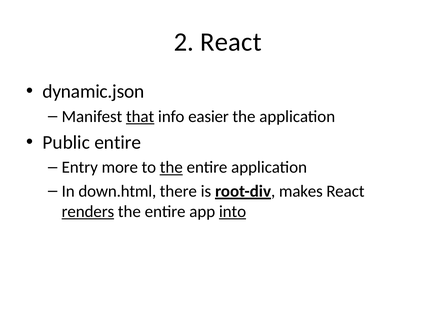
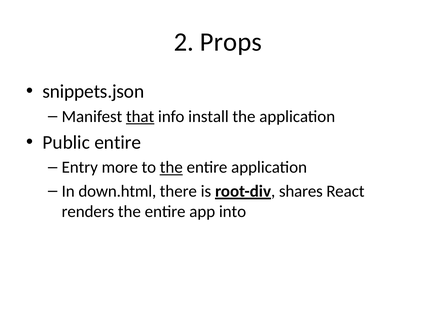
2 React: React -> Props
dynamic.json: dynamic.json -> snippets.json
easier: easier -> install
makes: makes -> shares
renders underline: present -> none
into underline: present -> none
